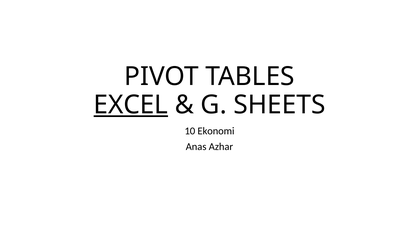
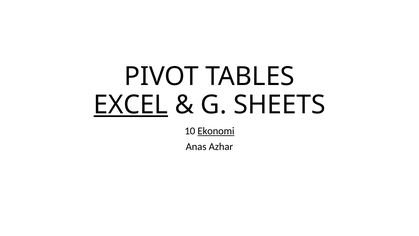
Ekonomi underline: none -> present
